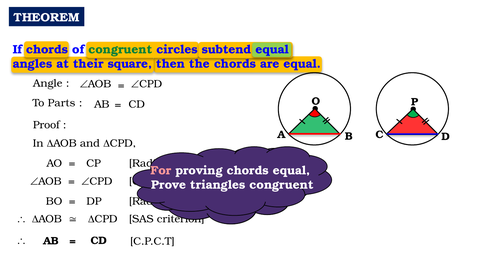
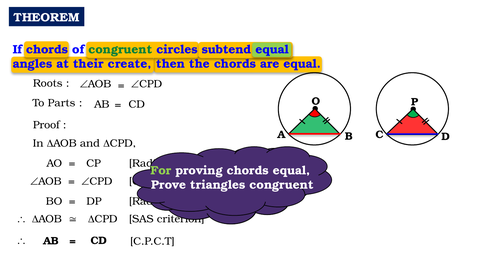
square: square -> create
Angle at (48, 83): Angle -> Roots
For colour: pink -> light green
